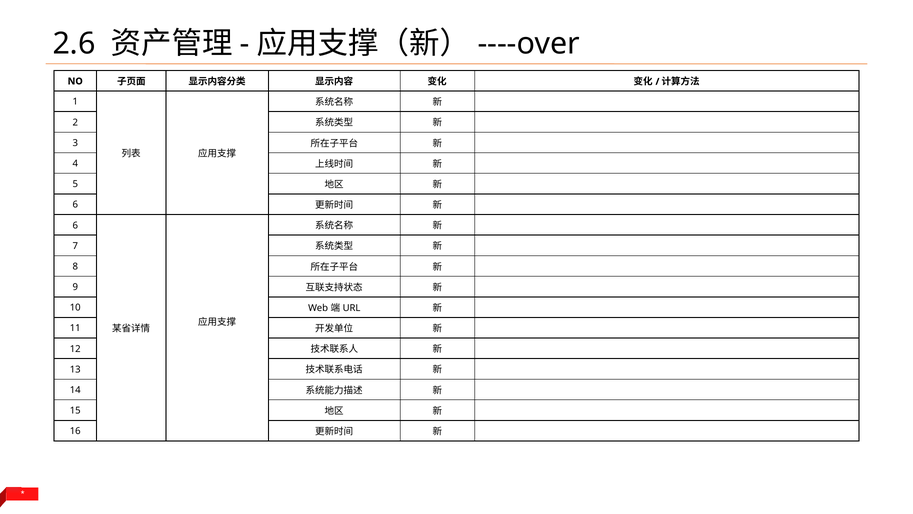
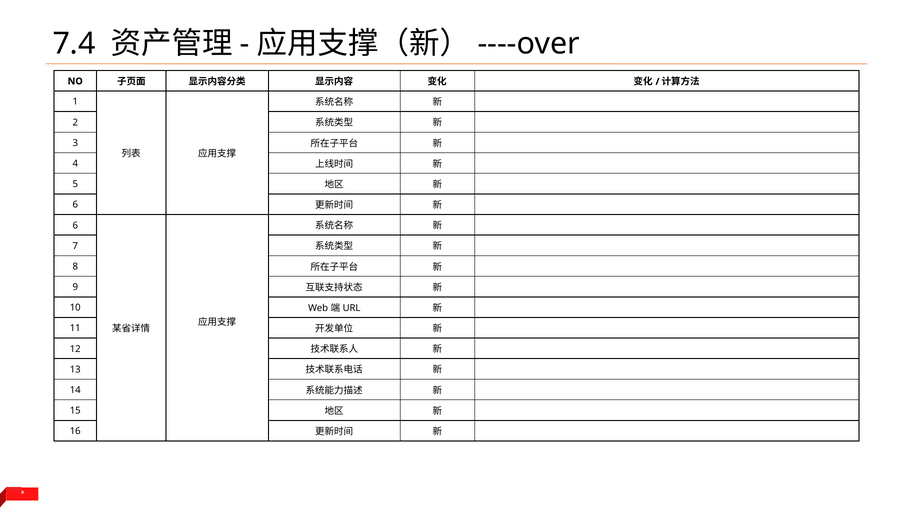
2.6: 2.6 -> 7.4
